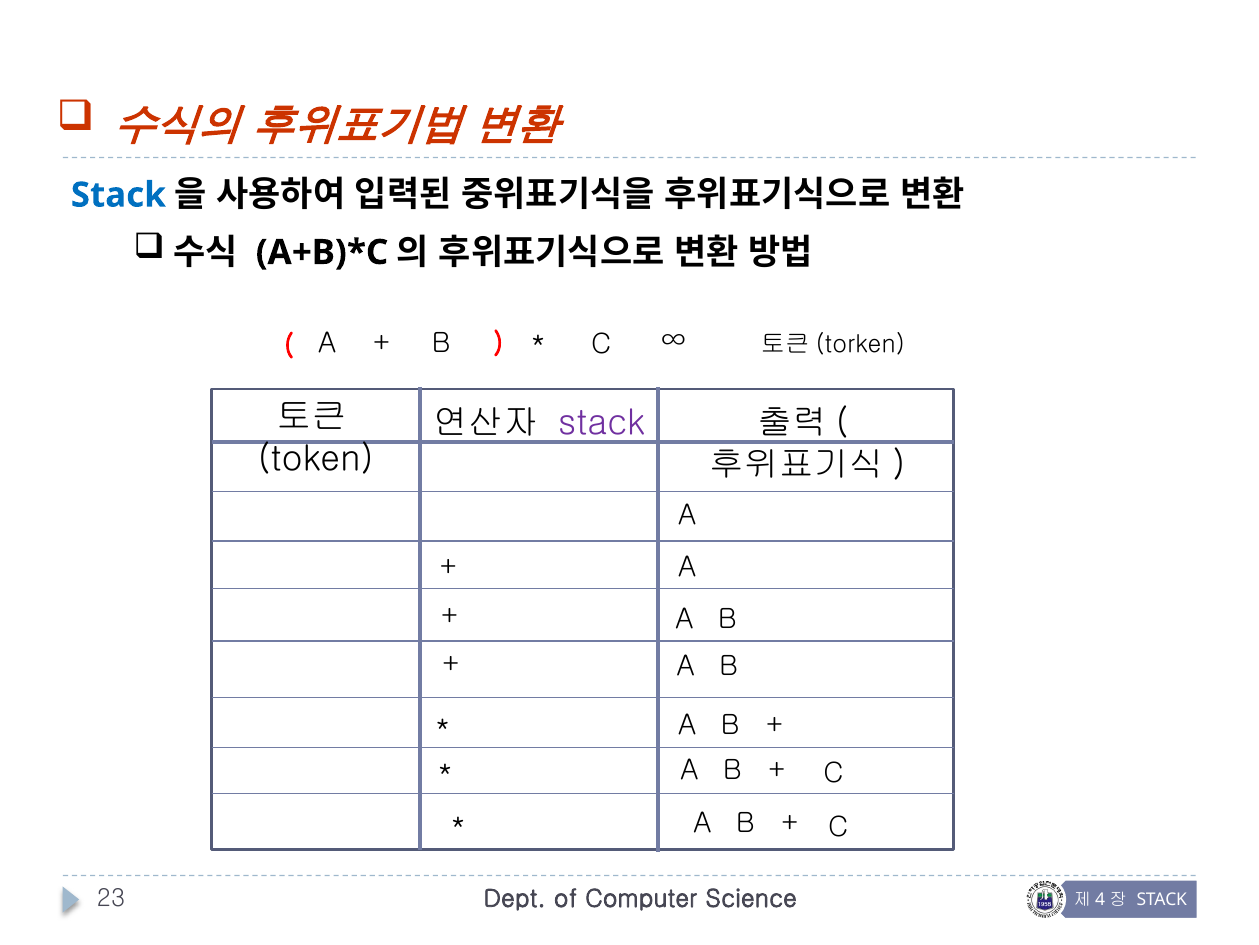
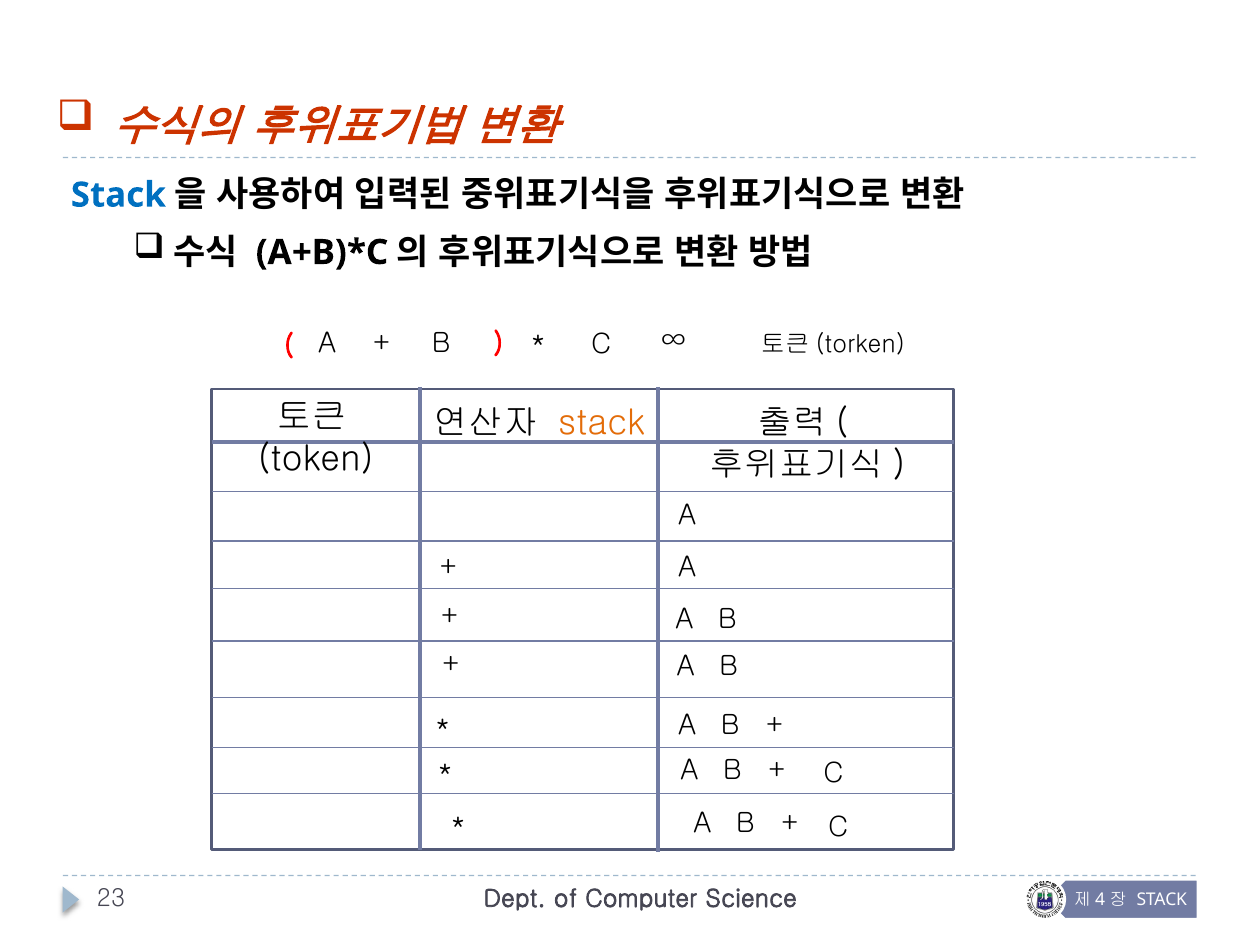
stack at (601, 423) colour: purple -> orange
